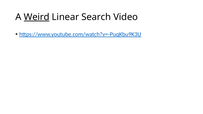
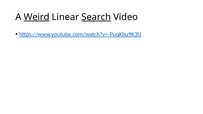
Search underline: none -> present
